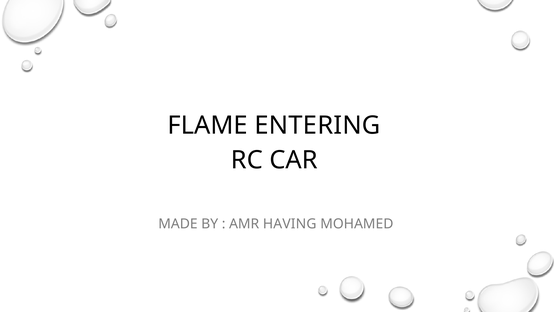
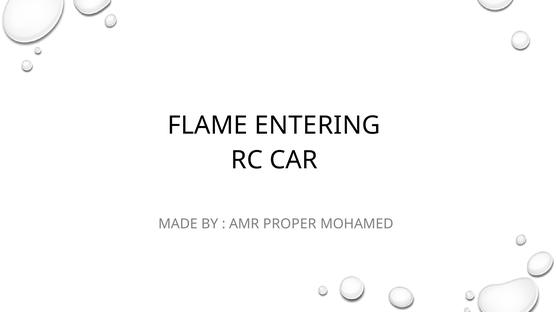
HAVING: HAVING -> PROPER
